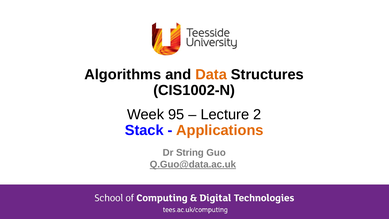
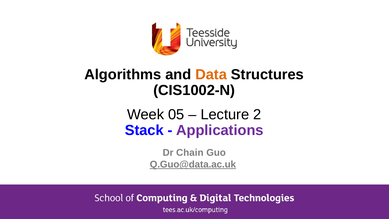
95: 95 -> 05
Applications colour: orange -> purple
String: String -> Chain
